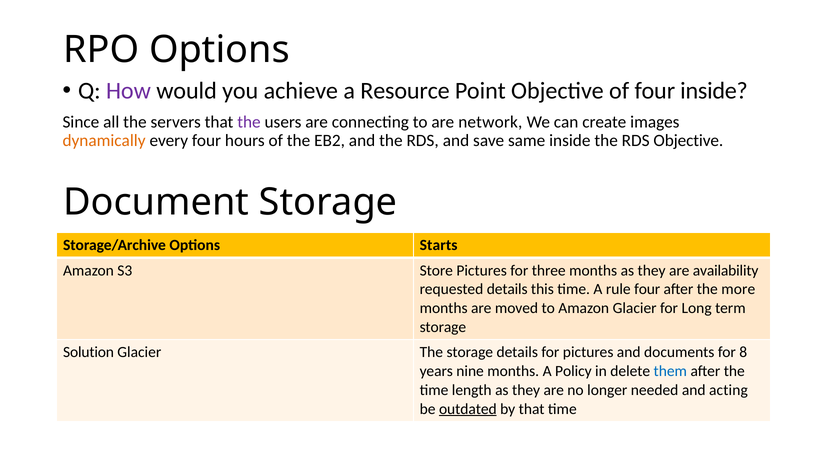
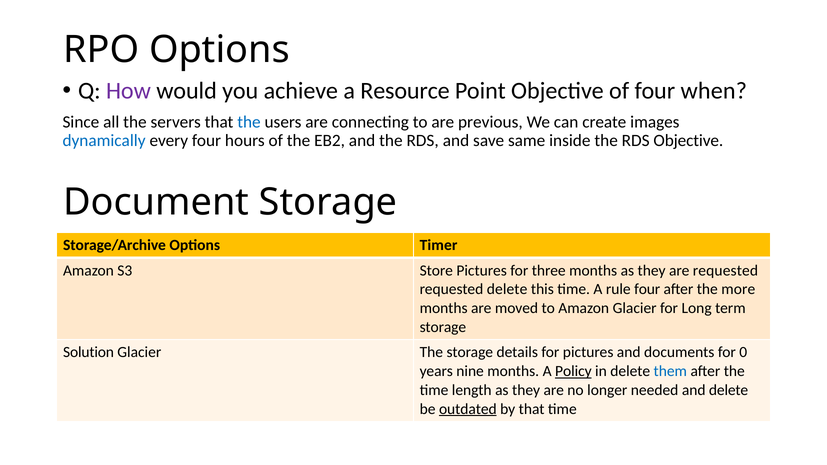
four inside: inside -> when
the at (249, 122) colour: purple -> blue
network: network -> previous
dynamically colour: orange -> blue
Starts: Starts -> Timer
are availability: availability -> requested
requested details: details -> delete
8: 8 -> 0
Policy underline: none -> present
and acting: acting -> delete
